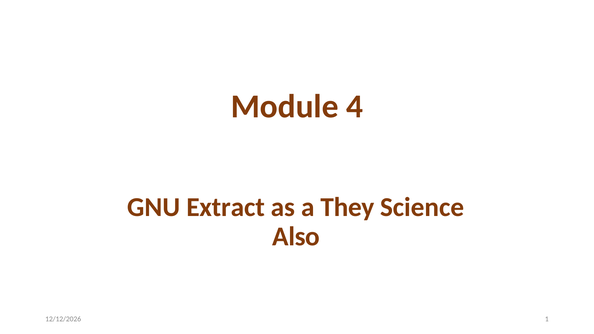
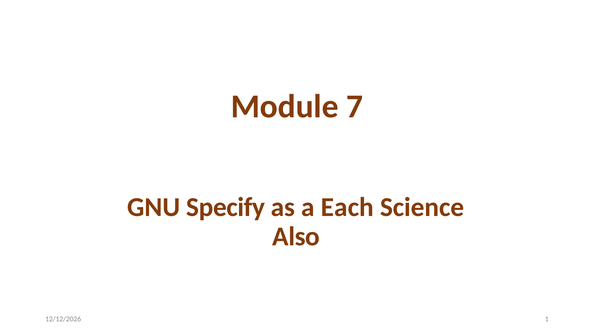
4: 4 -> 7
Extract: Extract -> Specify
They: They -> Each
